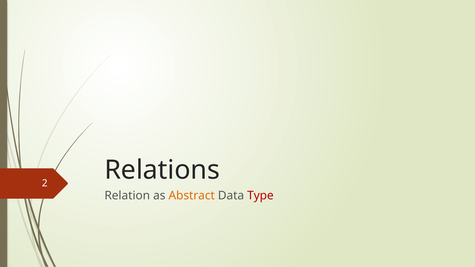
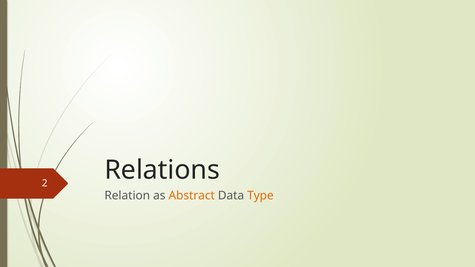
Type colour: red -> orange
